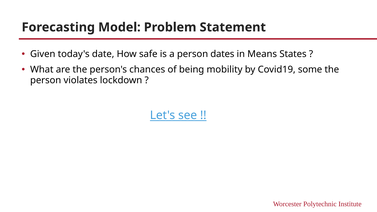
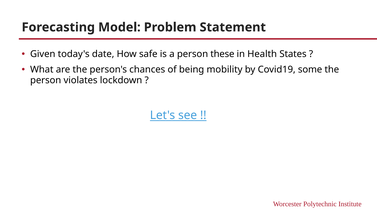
dates: dates -> these
Means: Means -> Health
